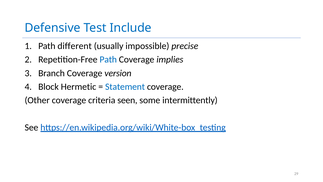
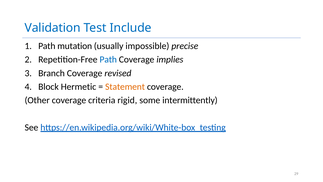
Defensive: Defensive -> Validation
different: different -> mutation
version: version -> revised
Statement colour: blue -> orange
seen: seen -> rigid
